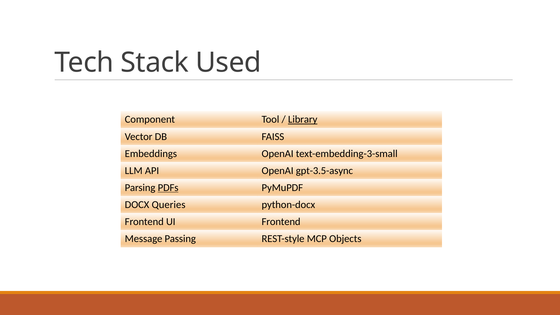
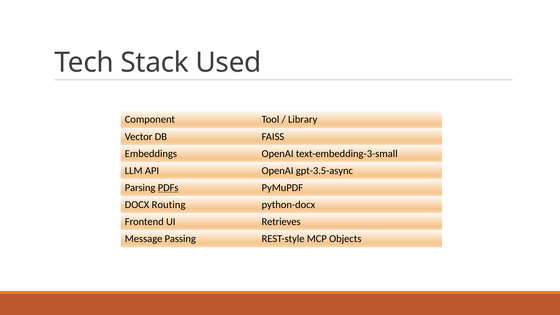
Library underline: present -> none
Queries: Queries -> Routing
UI Frontend: Frontend -> Retrieves
